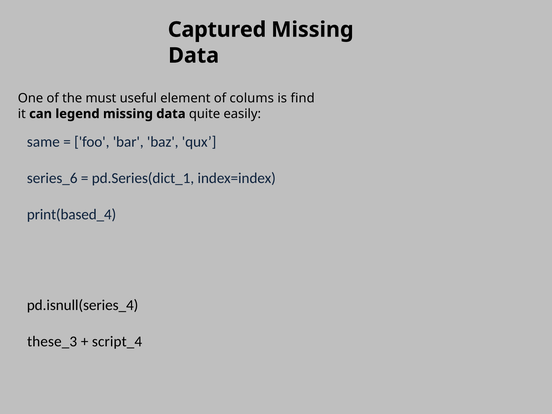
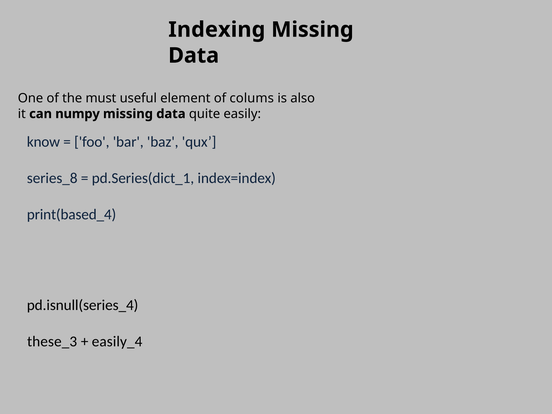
Captured: Captured -> Indexing
find: find -> also
legend: legend -> numpy
same: same -> know
series_6: series_6 -> series_8
script_4: script_4 -> easily_4
